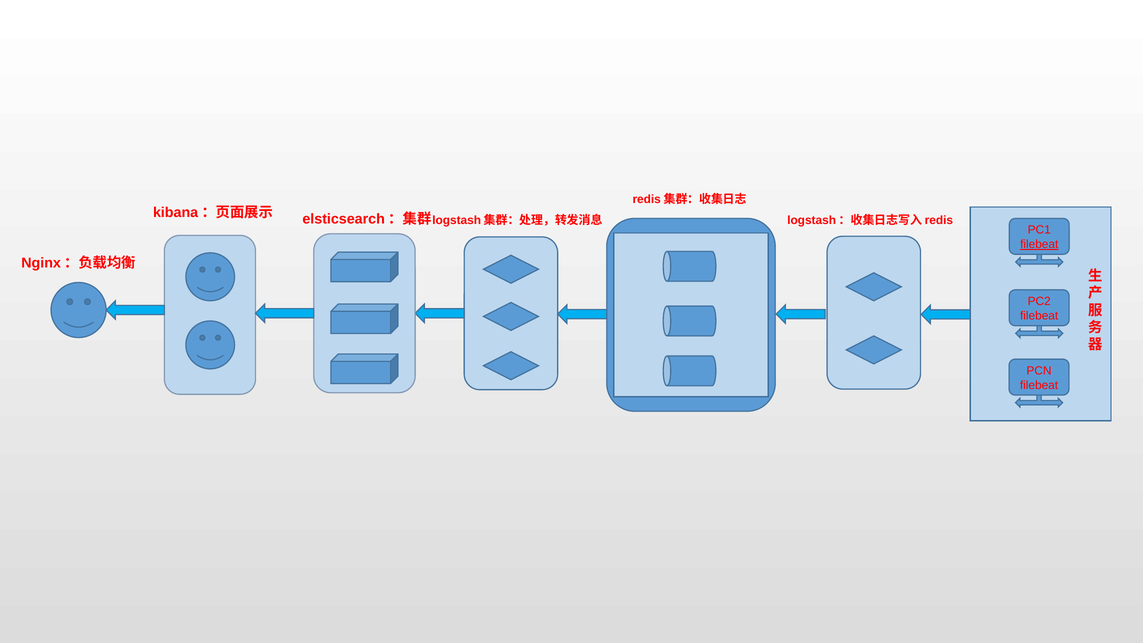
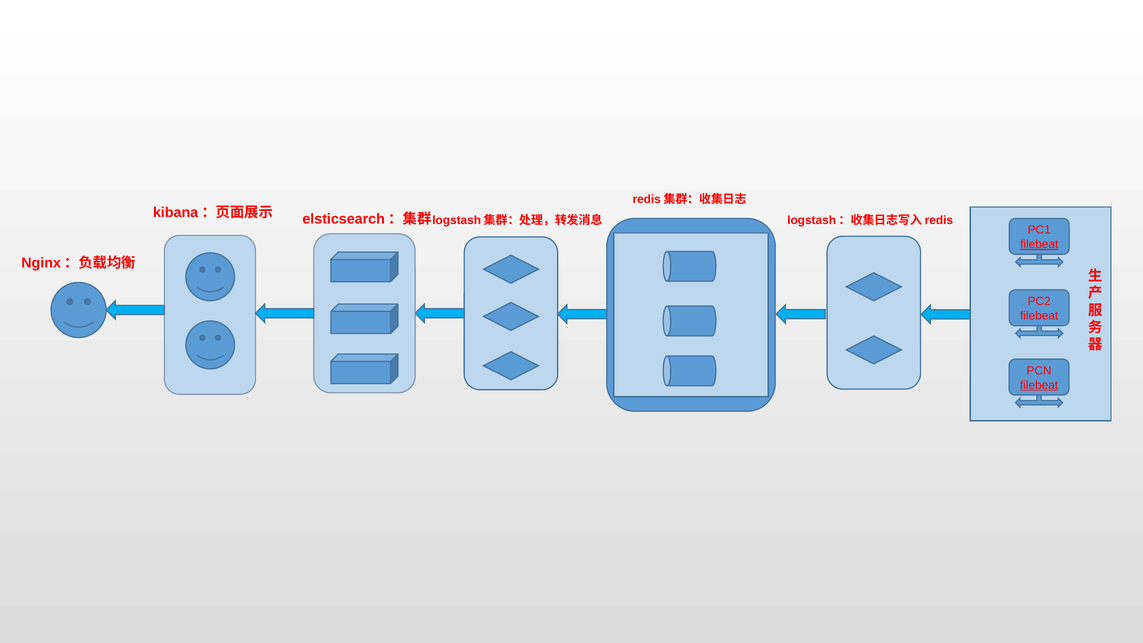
filebeat at (1039, 385) underline: none -> present
